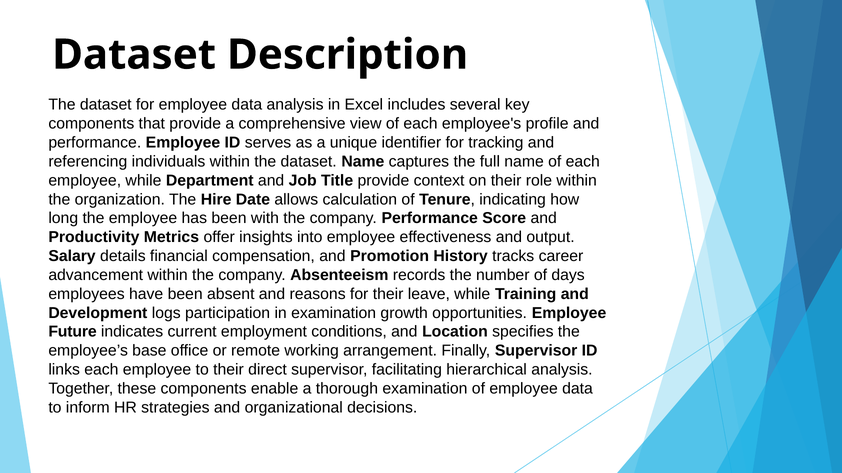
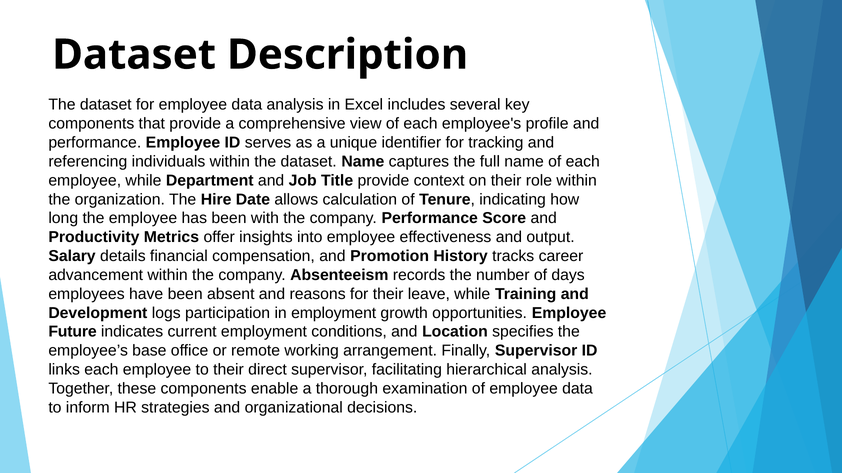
in examination: examination -> employment
